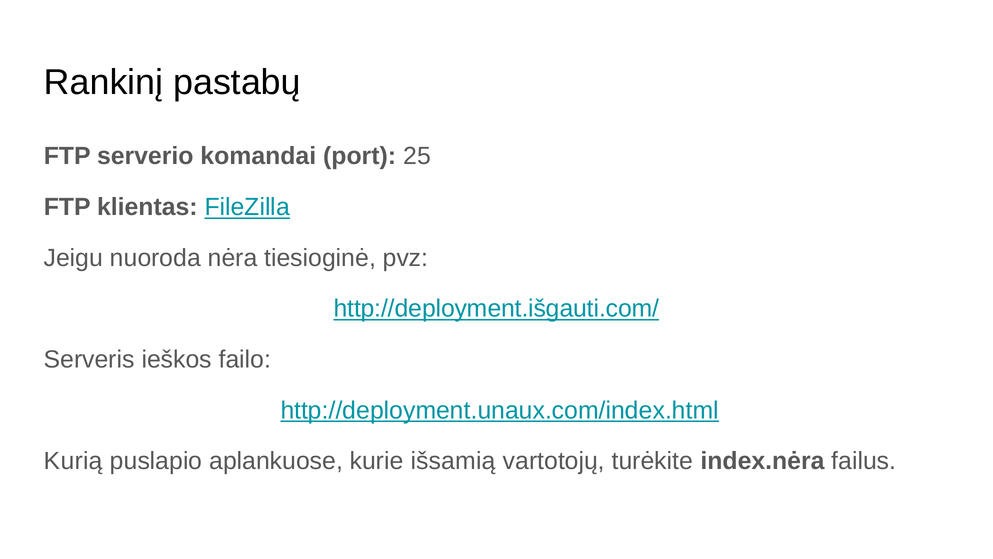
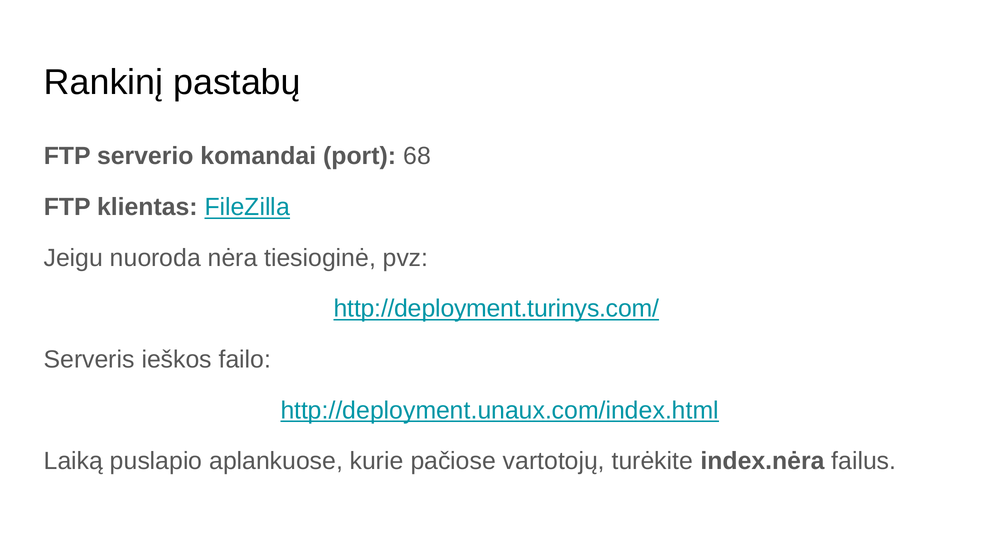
25: 25 -> 68
http://deployment.išgauti.com/: http://deployment.išgauti.com/ -> http://deployment.turinys.com/
Kurią: Kurią -> Laiką
išsamią: išsamią -> pačiose
